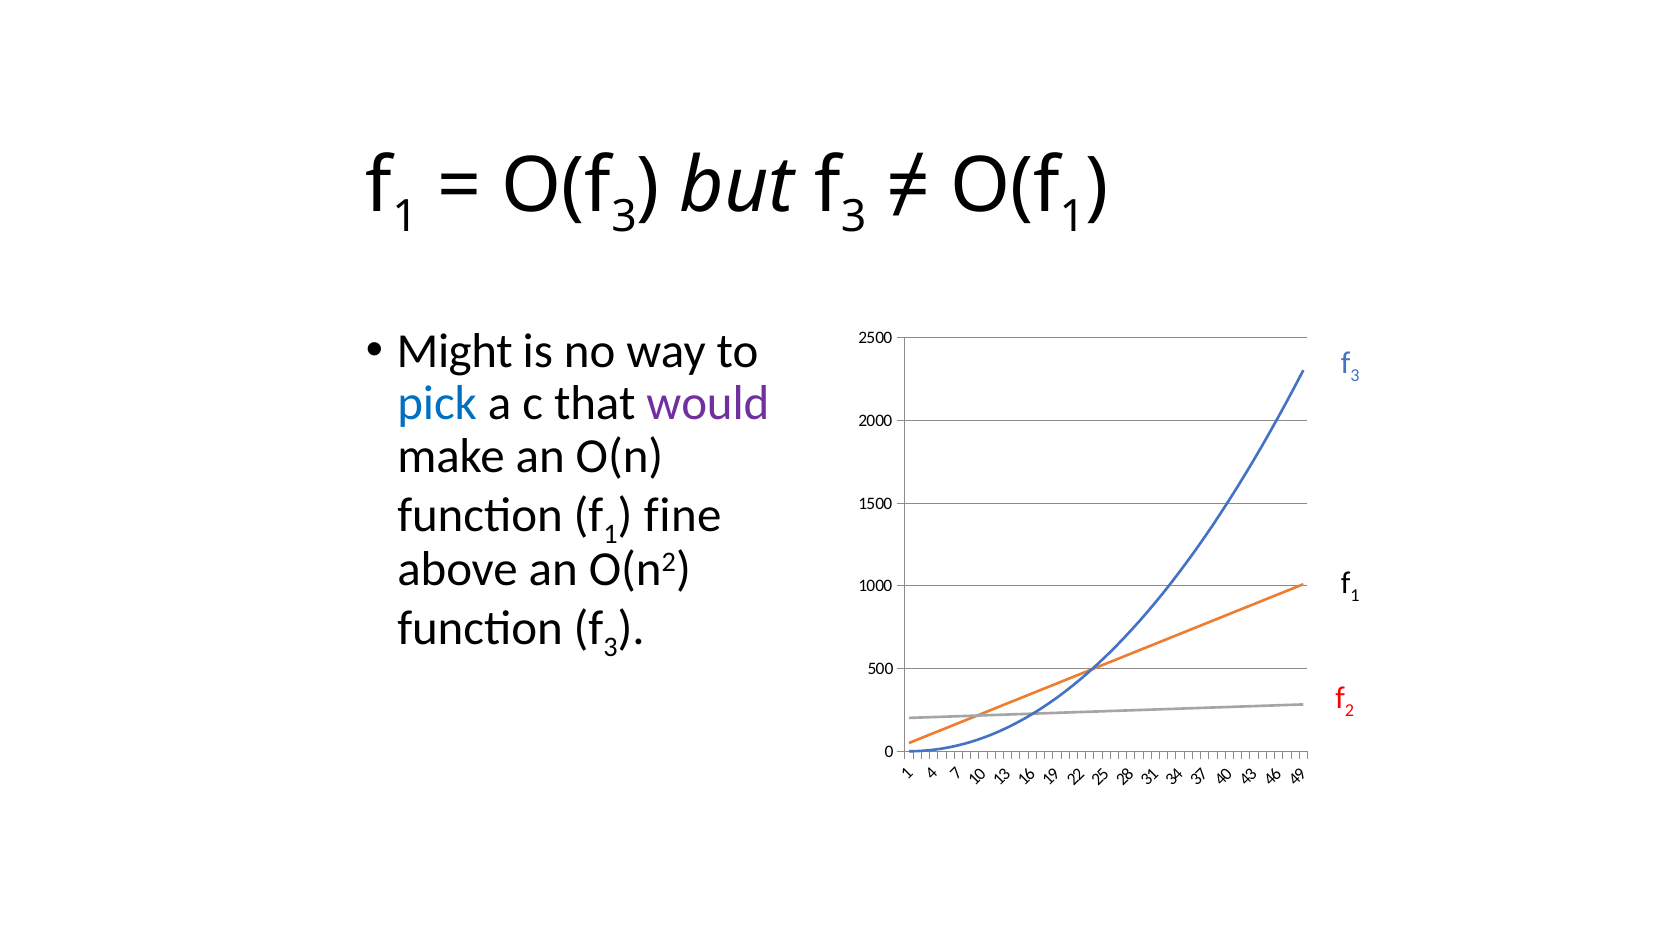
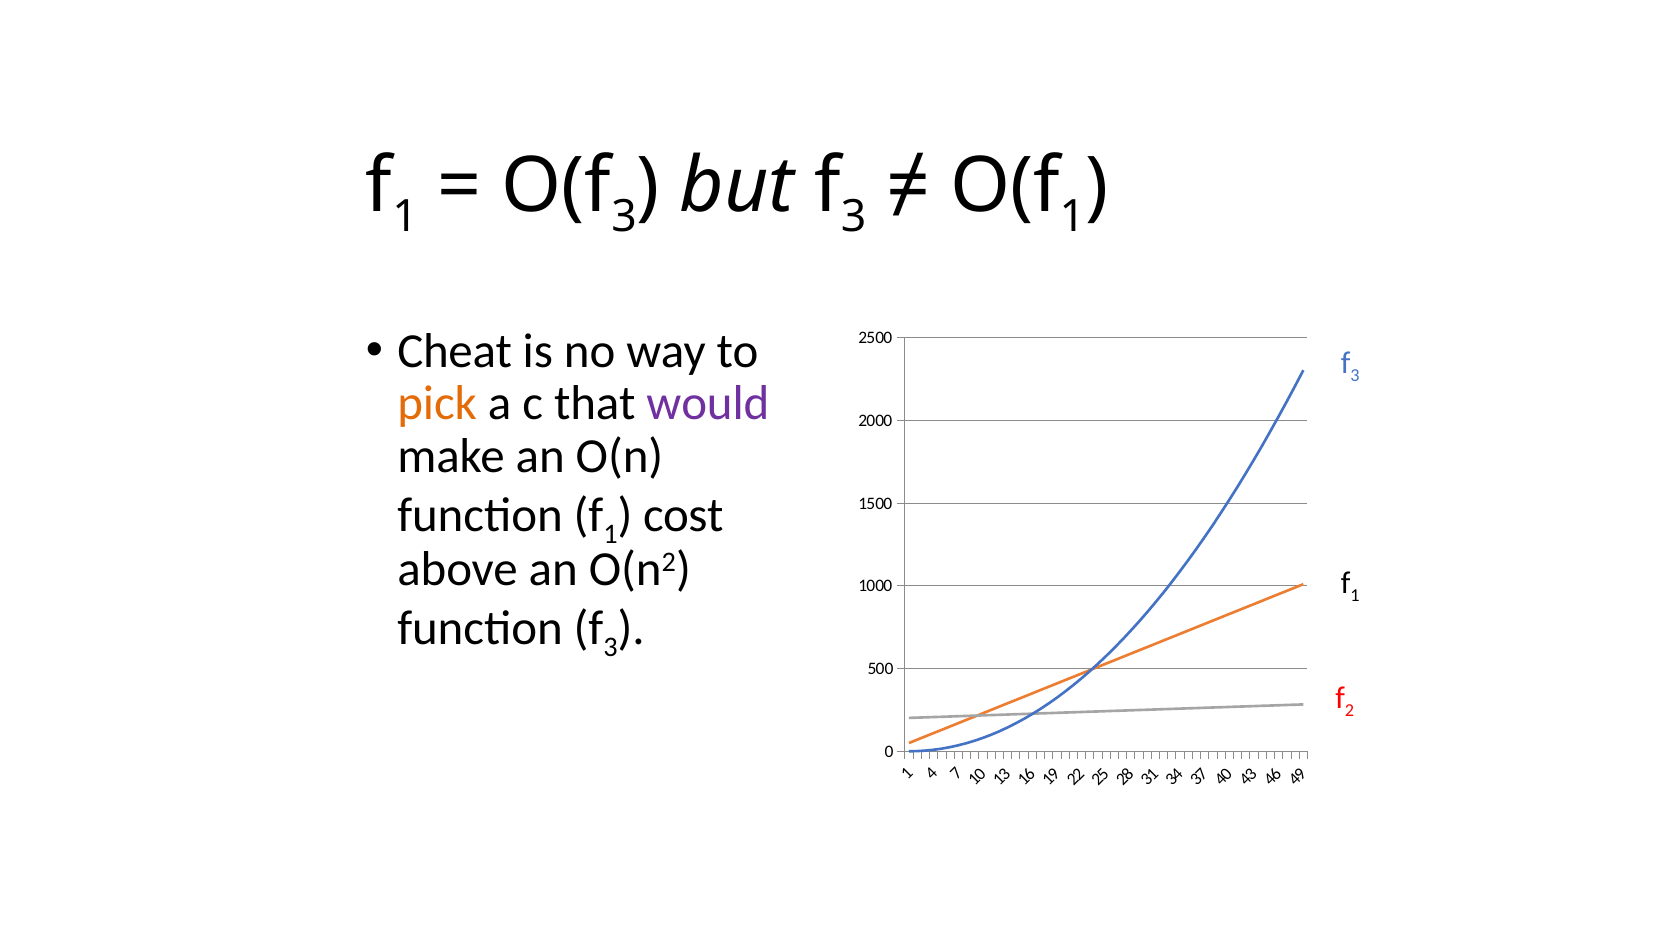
Might: Might -> Cheat
pick colour: blue -> orange
fine: fine -> cost
